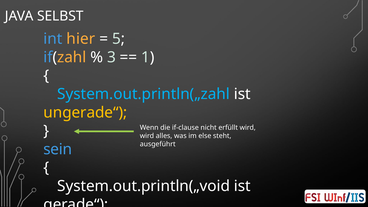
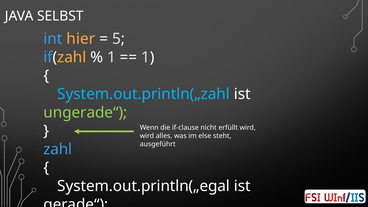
3 at (111, 57): 3 -> 1
ungerade“ colour: yellow -> light green
sein: sein -> zahl
System.out.println(„void: System.out.println(„void -> System.out.println(„egal
